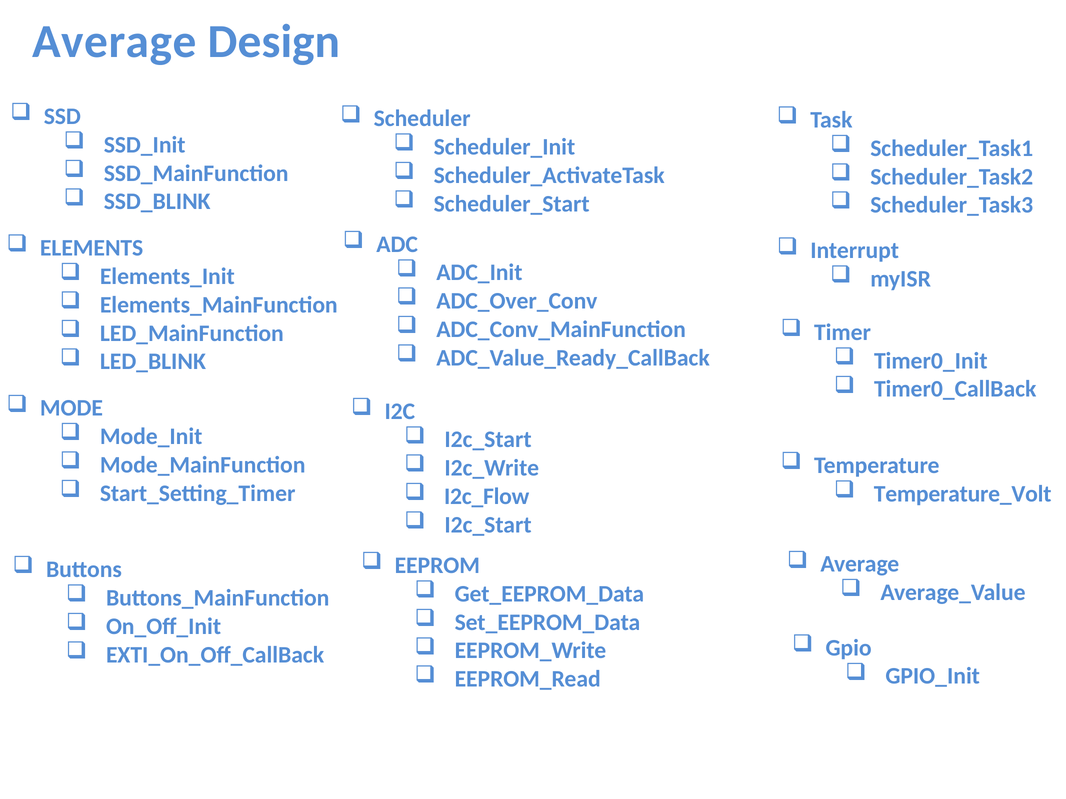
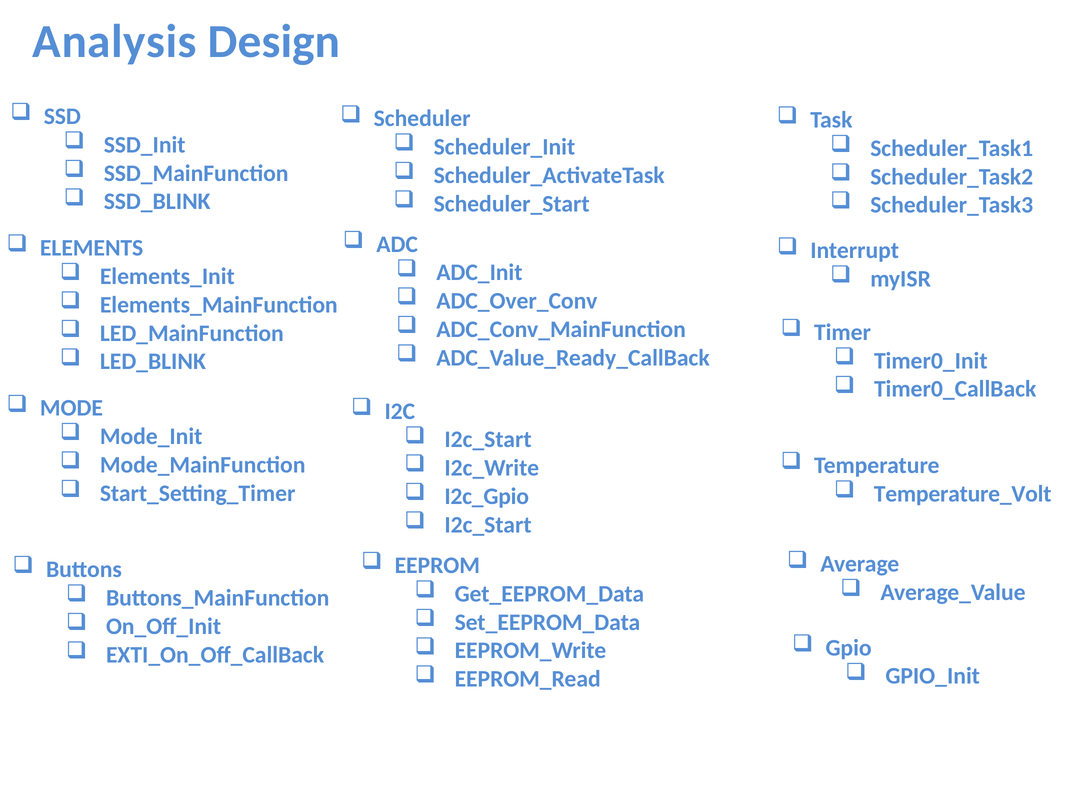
Average at (114, 42): Average -> Analysis
I2c_Flow: I2c_Flow -> I2c_Gpio
